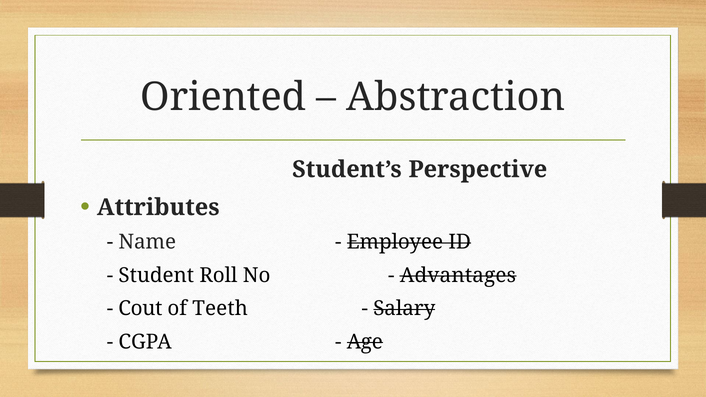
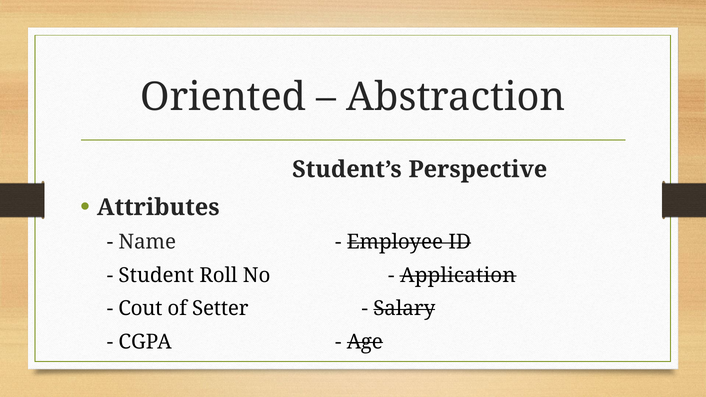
Advantages: Advantages -> Application
Teeth: Teeth -> Setter
